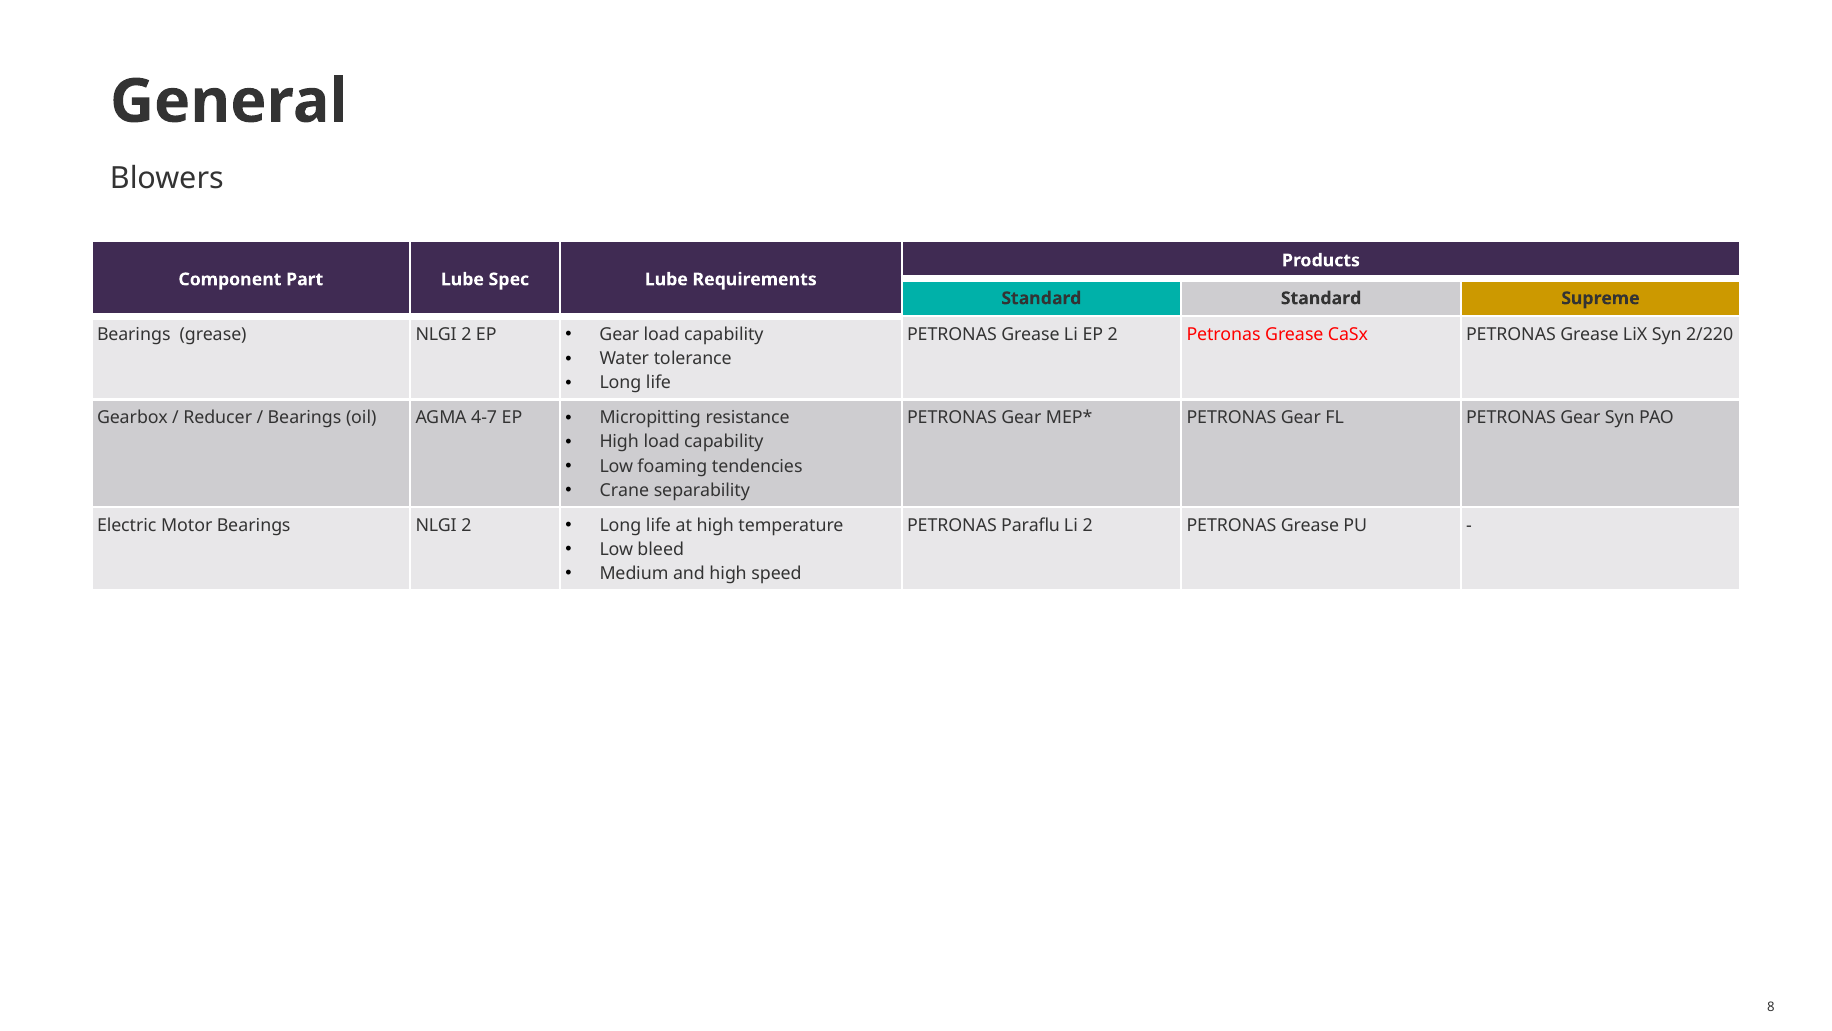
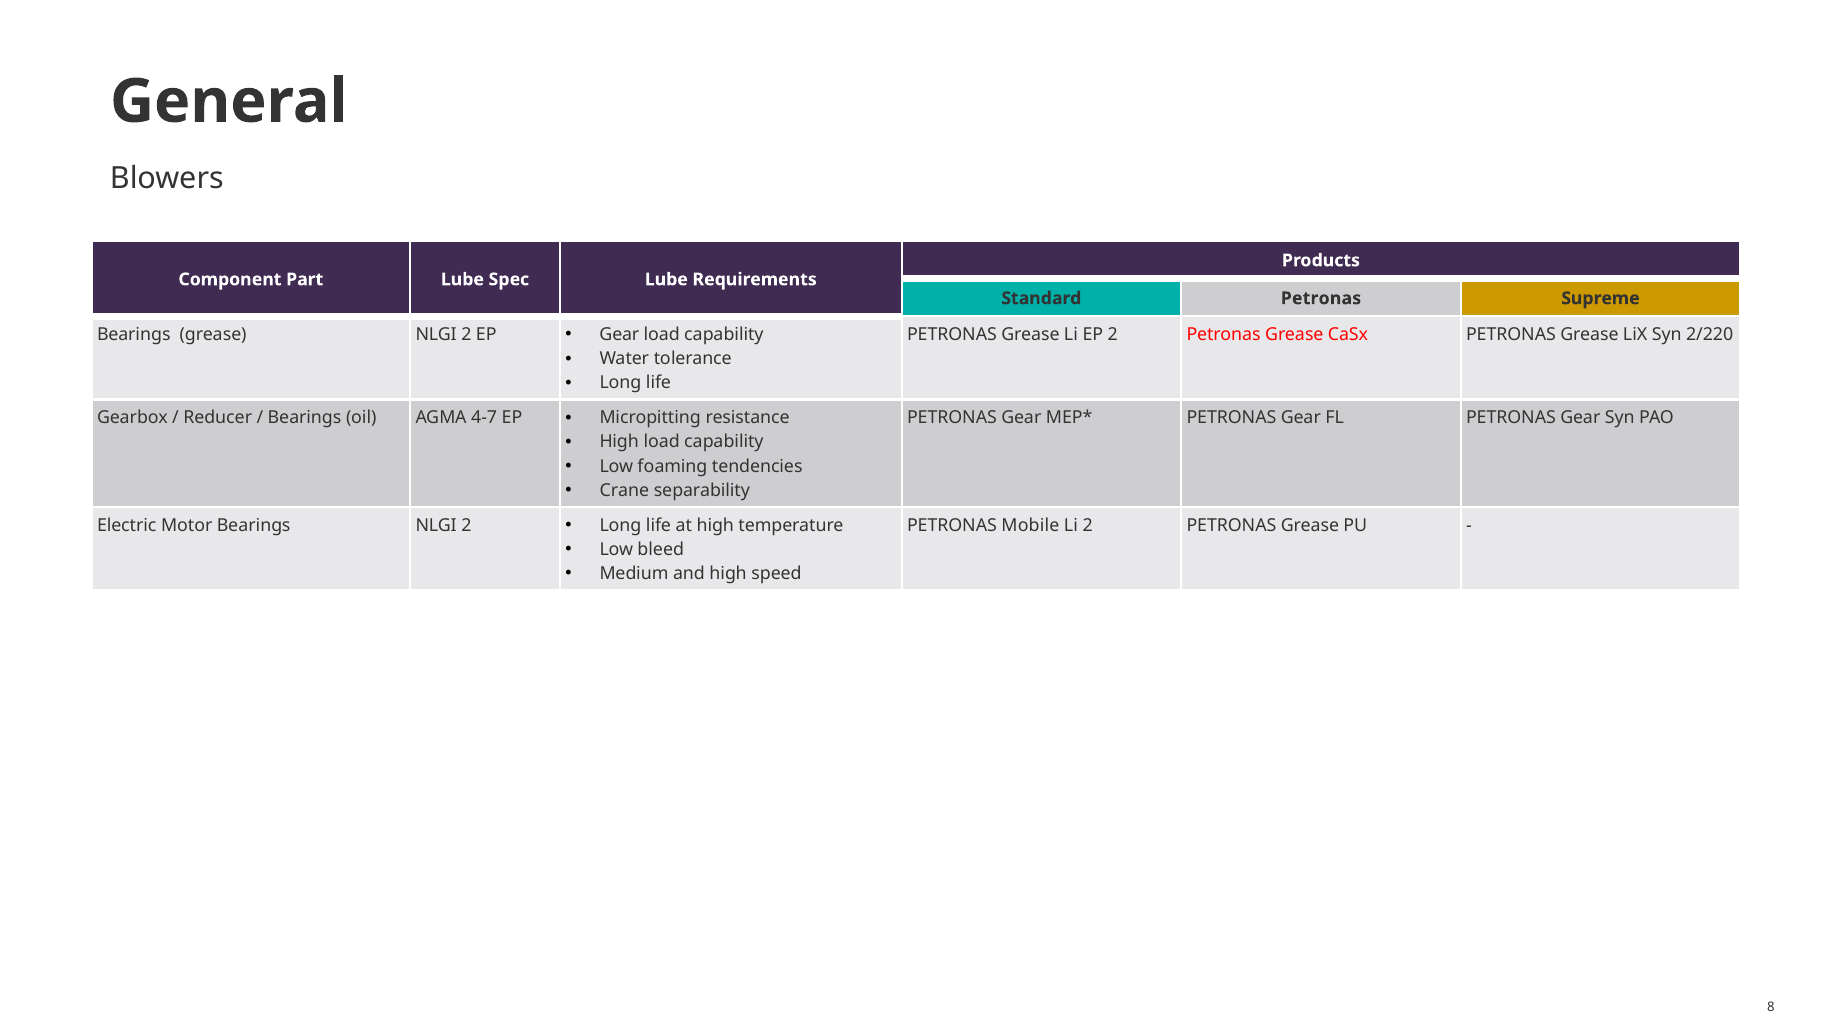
Standard Standard: Standard -> Petronas
Paraflu: Paraflu -> Mobile
